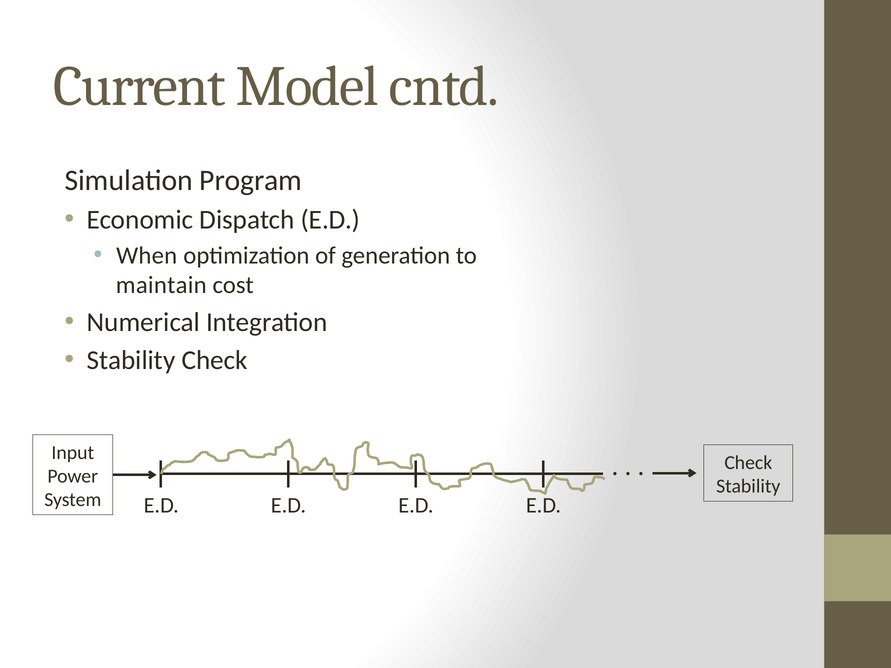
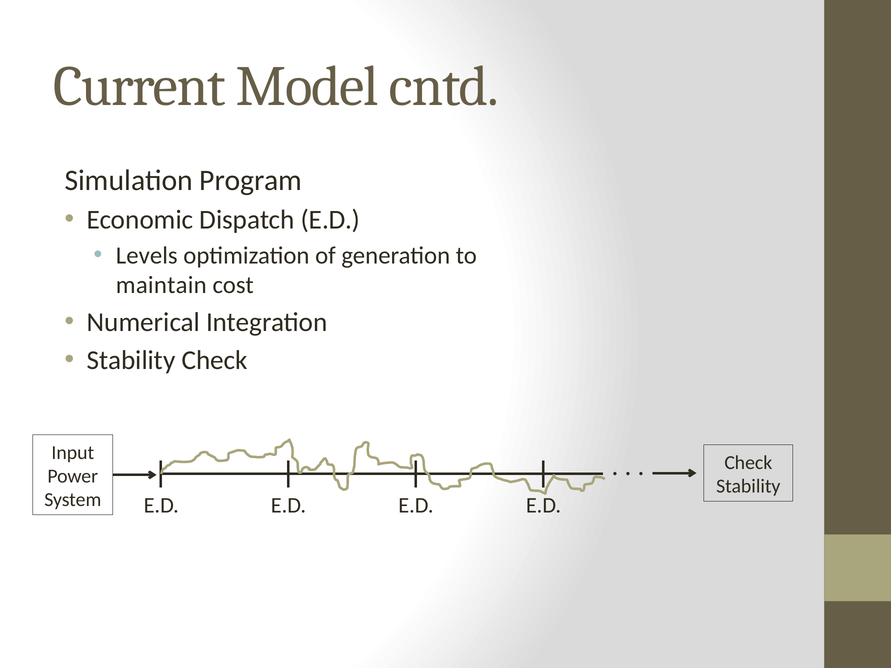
When: When -> Levels
